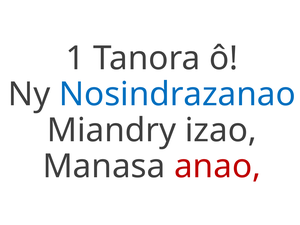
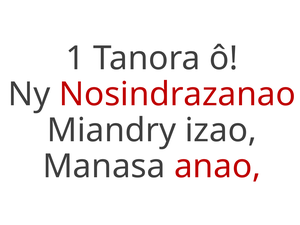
Nosindrazanao colour: blue -> red
